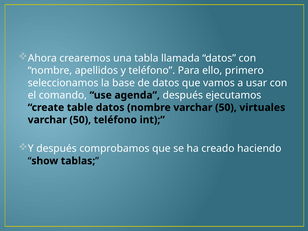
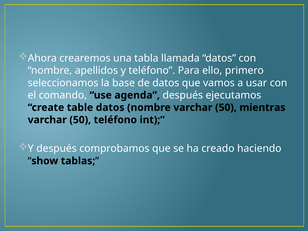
virtuales: virtuales -> mientras
